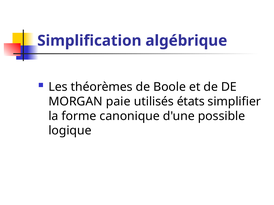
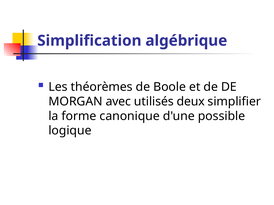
paie: paie -> avec
états: états -> deux
